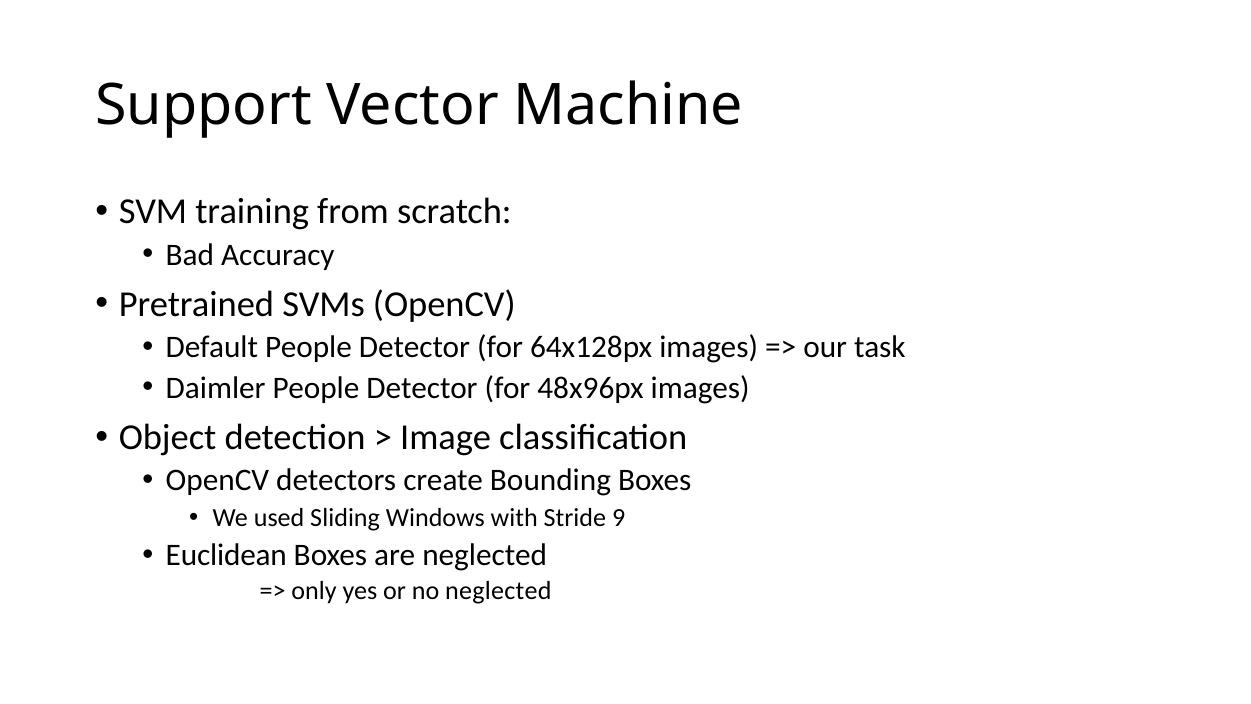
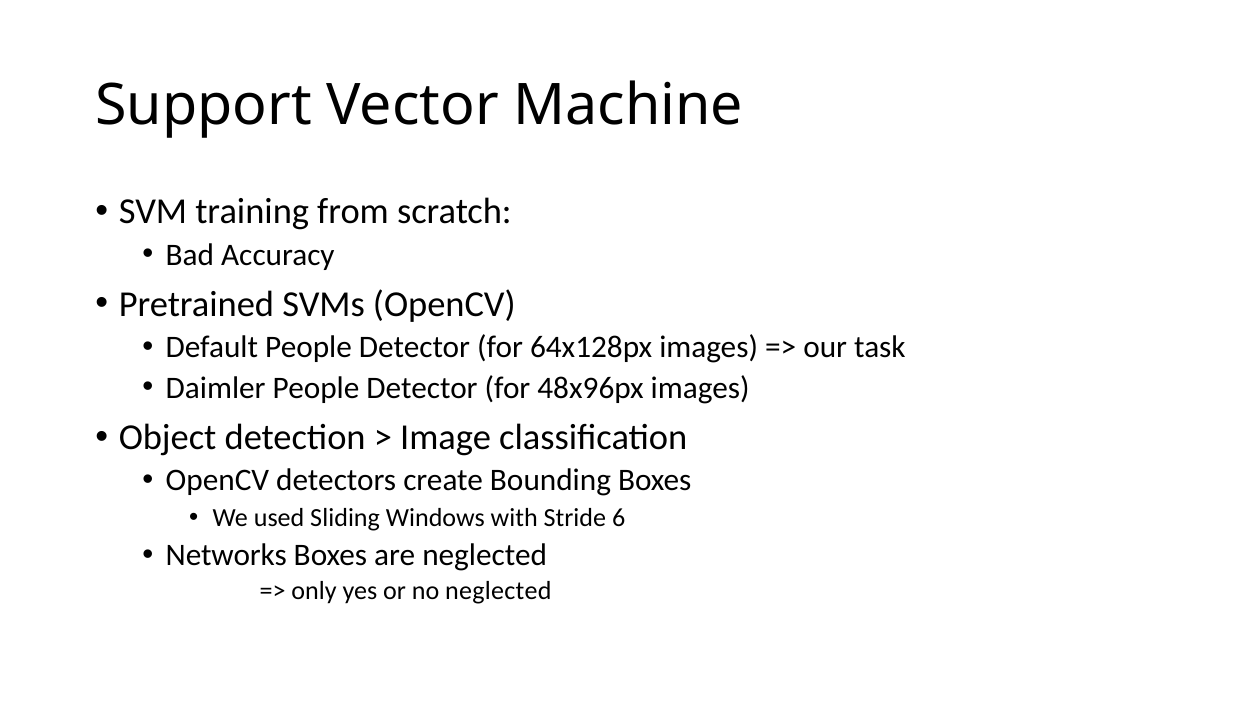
9: 9 -> 6
Euclidean: Euclidean -> Networks
